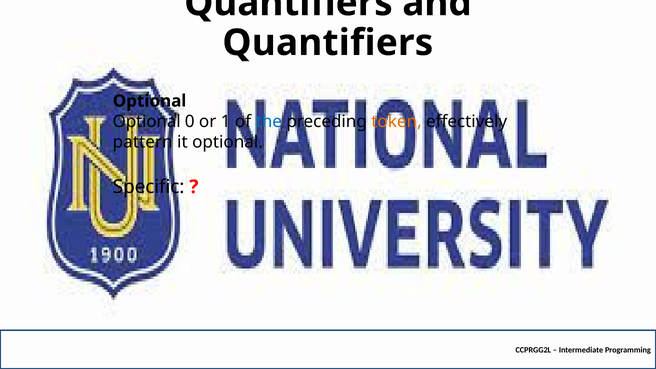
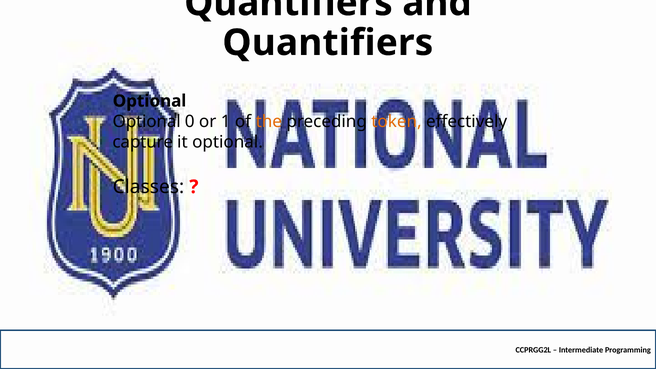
the colour: blue -> orange
pattern: pattern -> capture
Specific: Specific -> Classes
